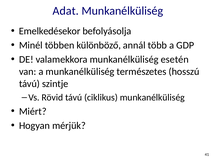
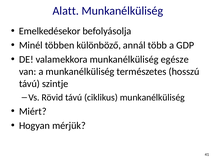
Adat: Adat -> Alatt
esetén: esetén -> egésze
